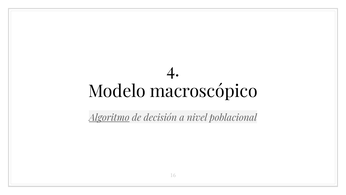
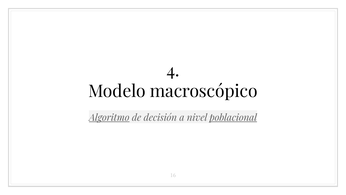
poblacional underline: none -> present
